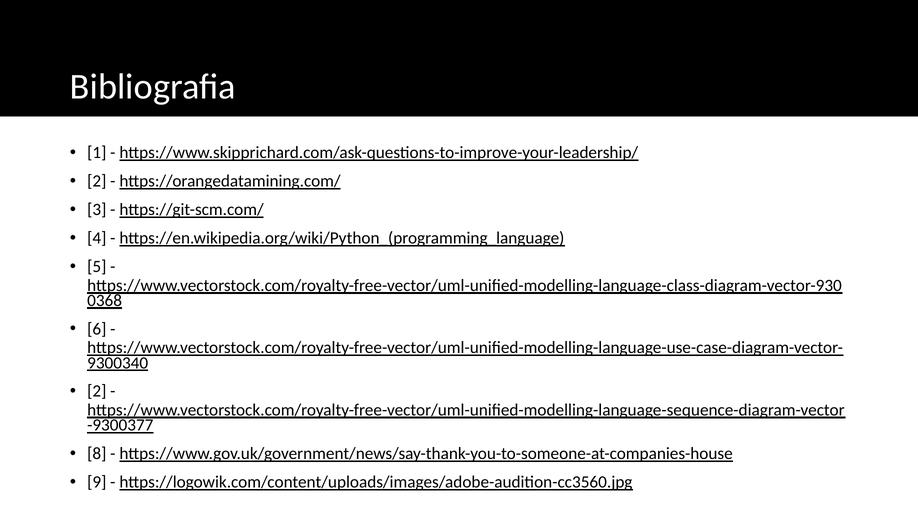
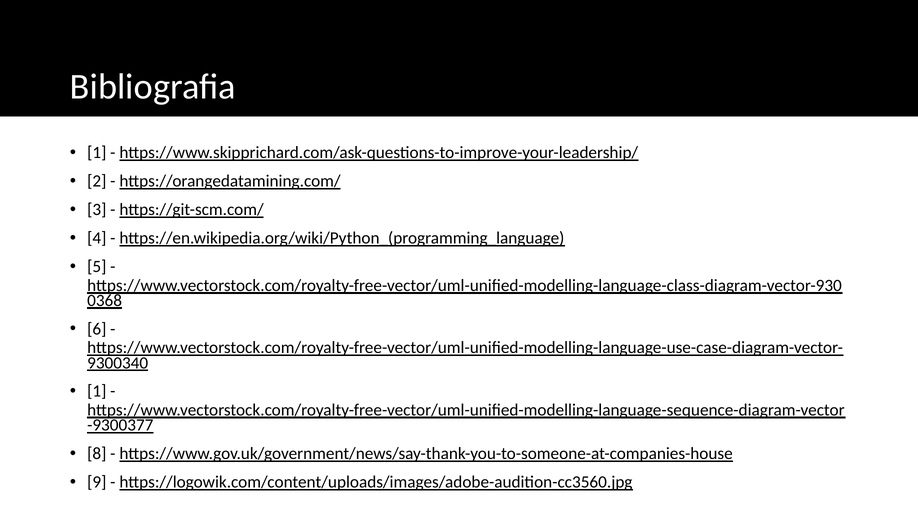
2 at (97, 391): 2 -> 1
